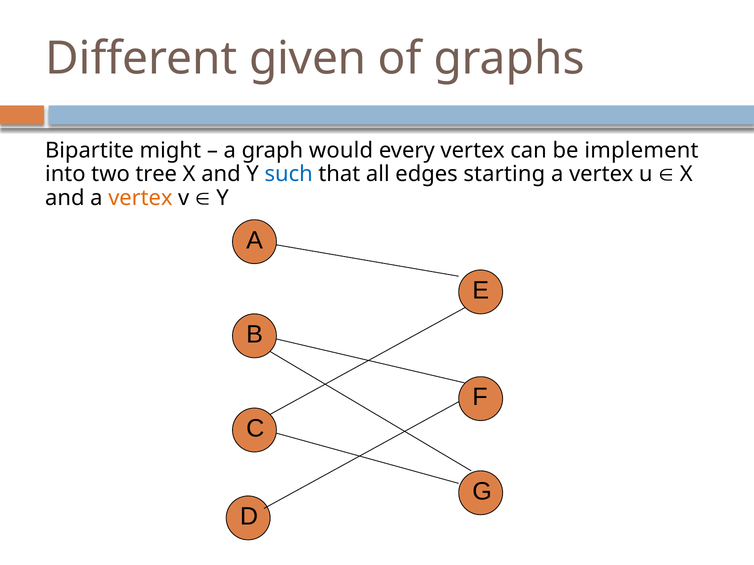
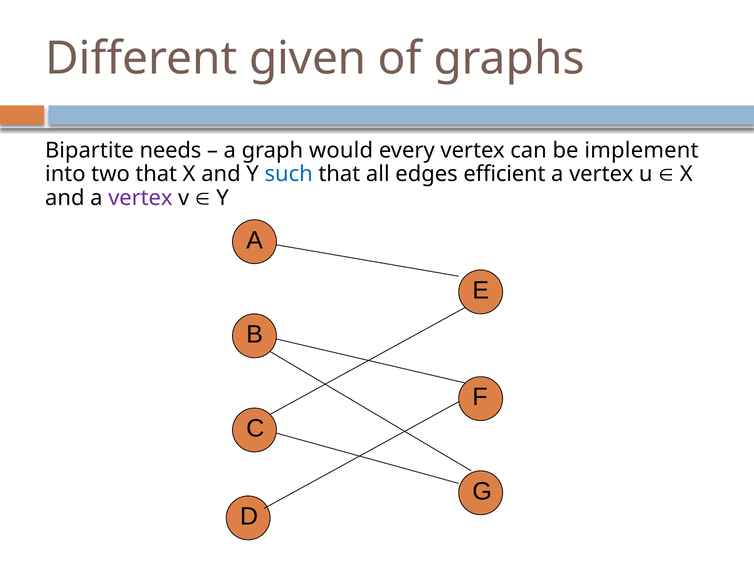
might: might -> needs
two tree: tree -> that
starting: starting -> efficient
vertex at (140, 198) colour: orange -> purple
